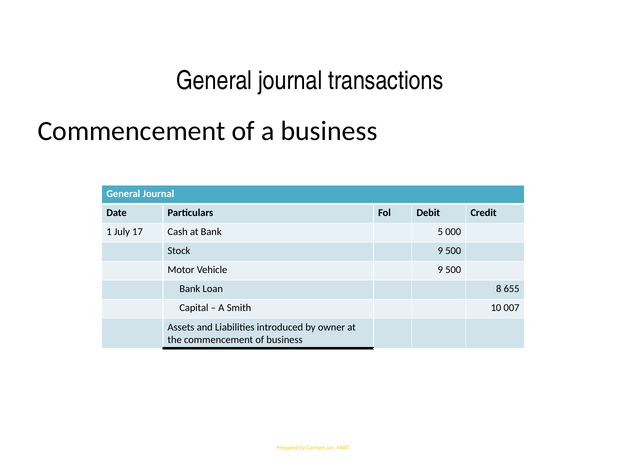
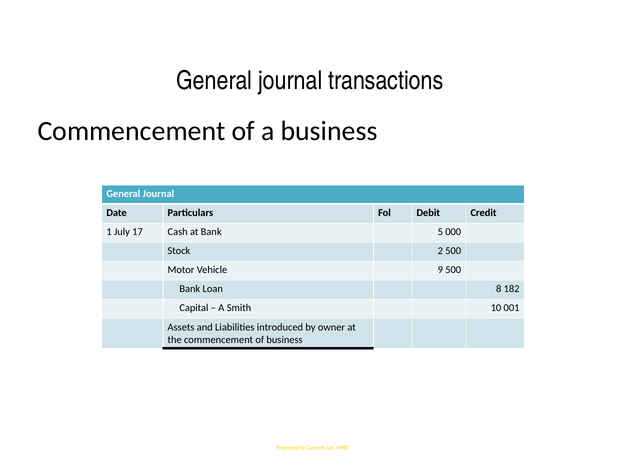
Stock 9: 9 -> 2
655: 655 -> 182
007: 007 -> 001
